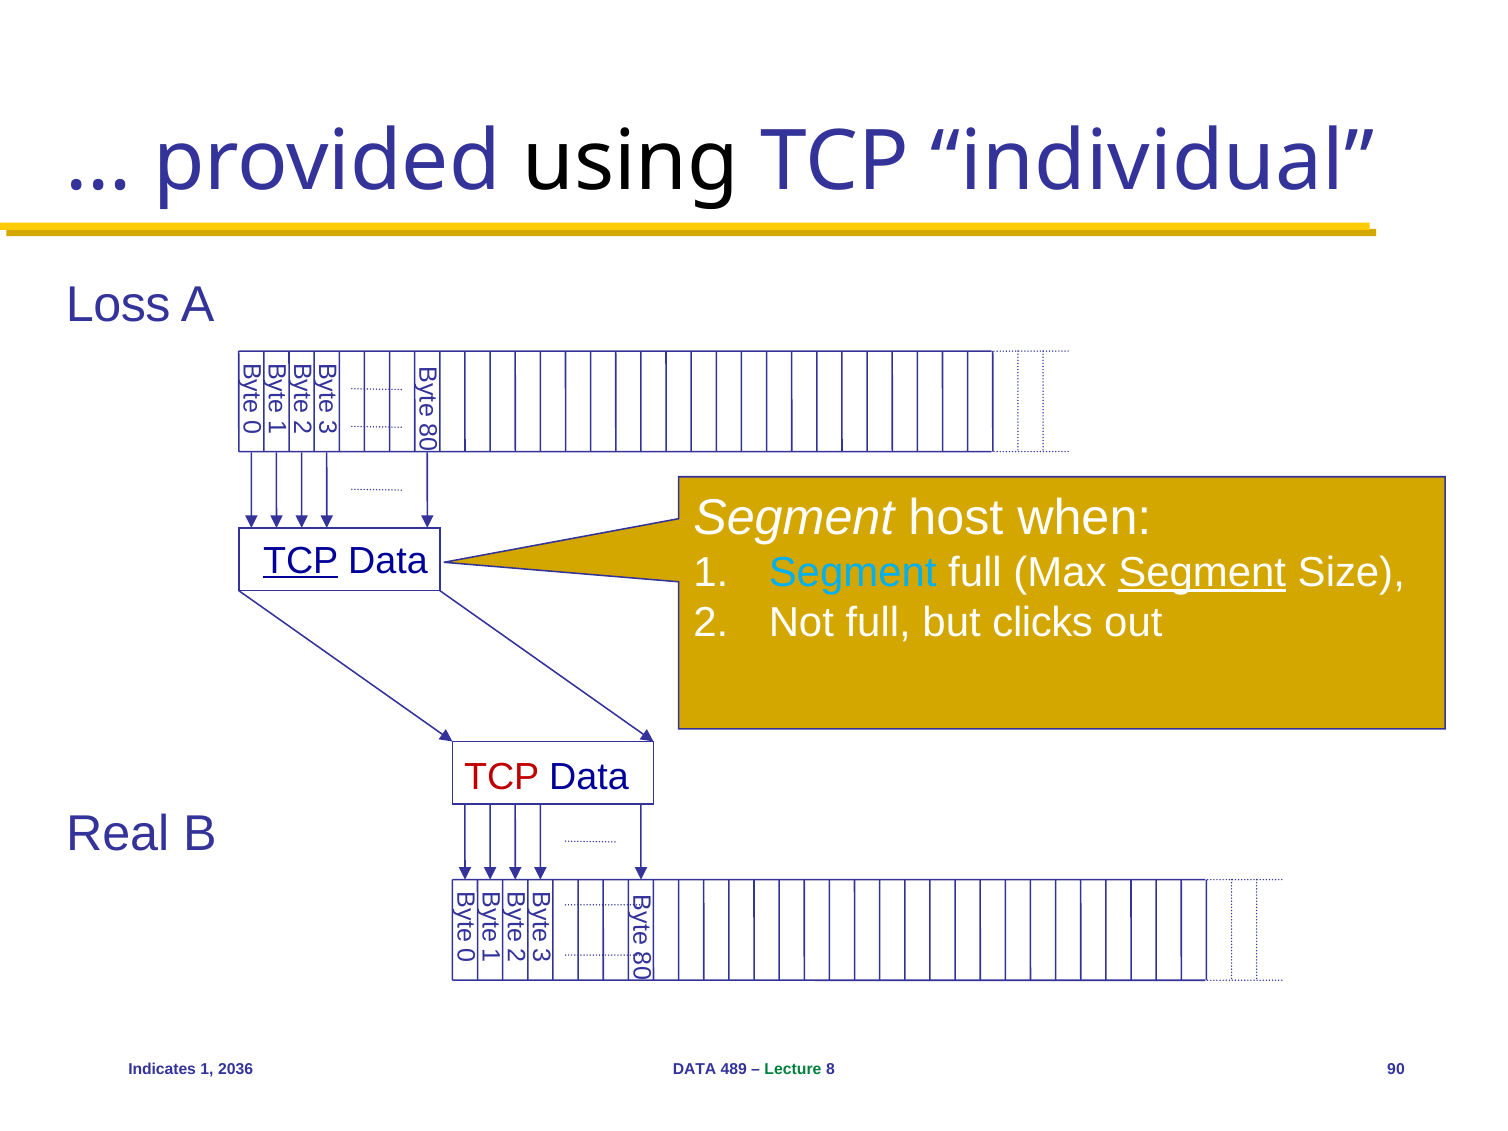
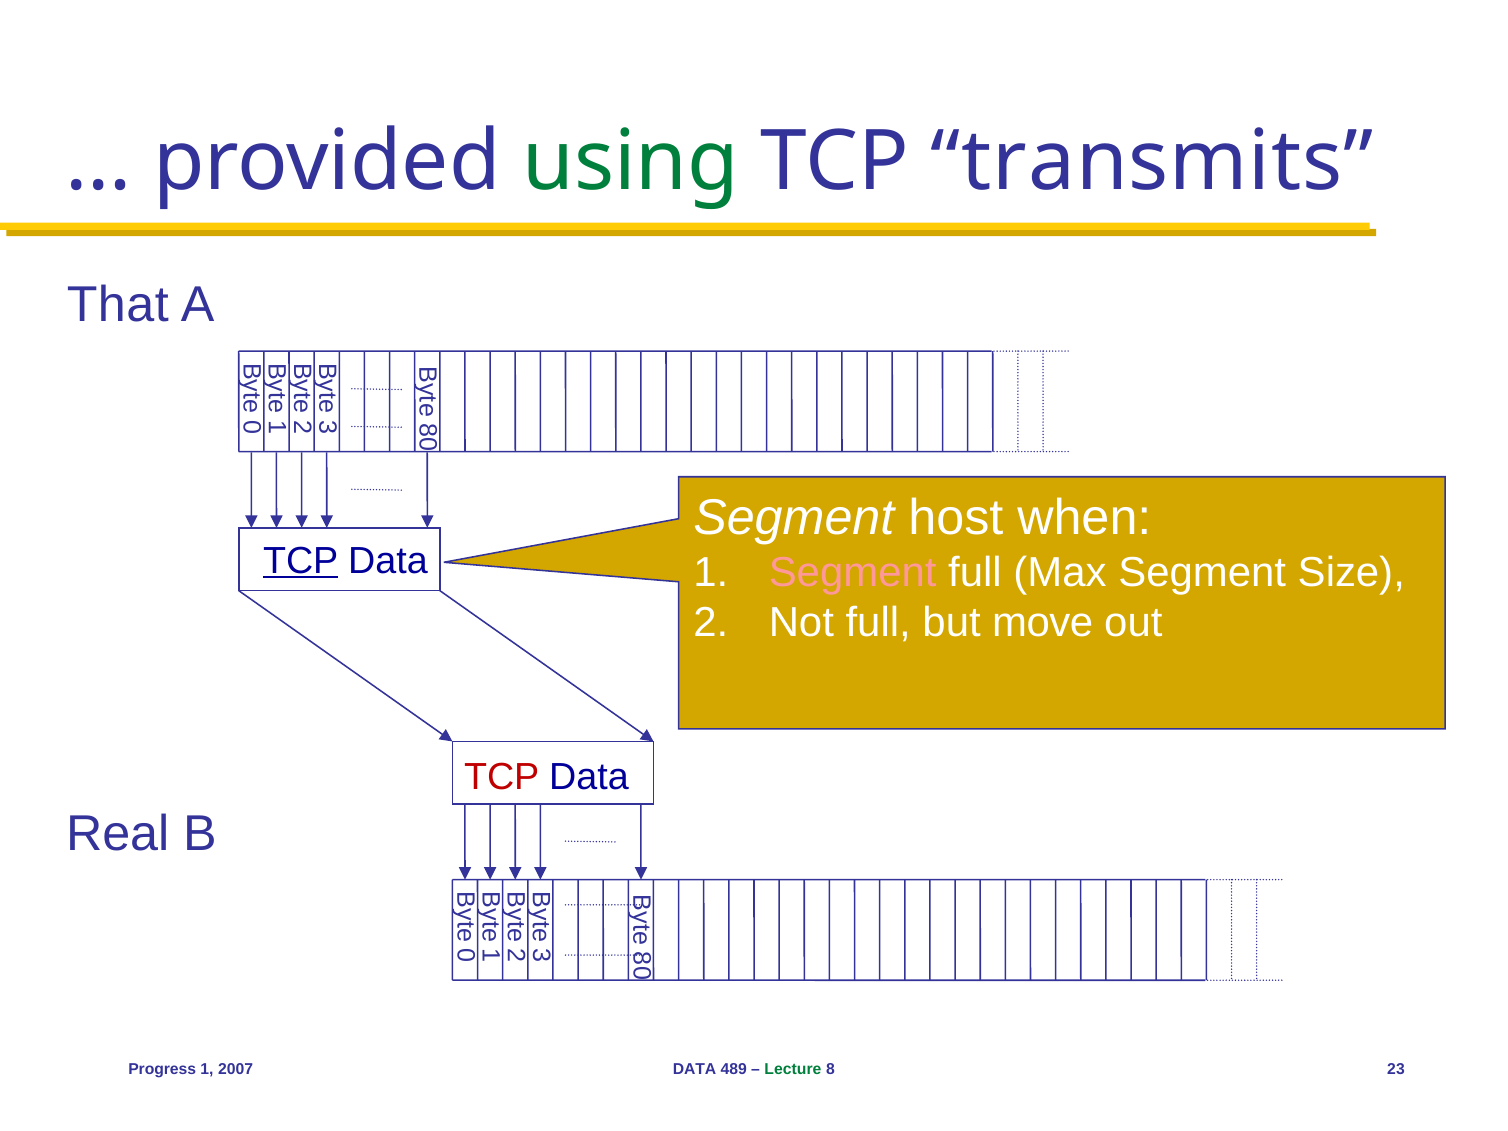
using colour: black -> green
individual: individual -> transmits
Loss: Loss -> That
Segment at (853, 573) colour: light blue -> pink
Segment at (1202, 573) underline: present -> none
clicks: clicks -> move
Indicates: Indicates -> Progress
2036: 2036 -> 2007
90: 90 -> 23
